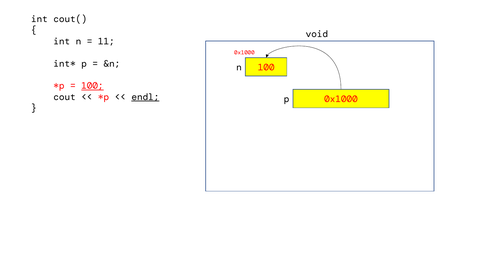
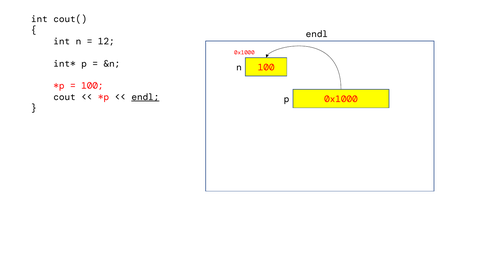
void at (317, 34): void -> endl
11: 11 -> 12
100 at (92, 86) underline: present -> none
